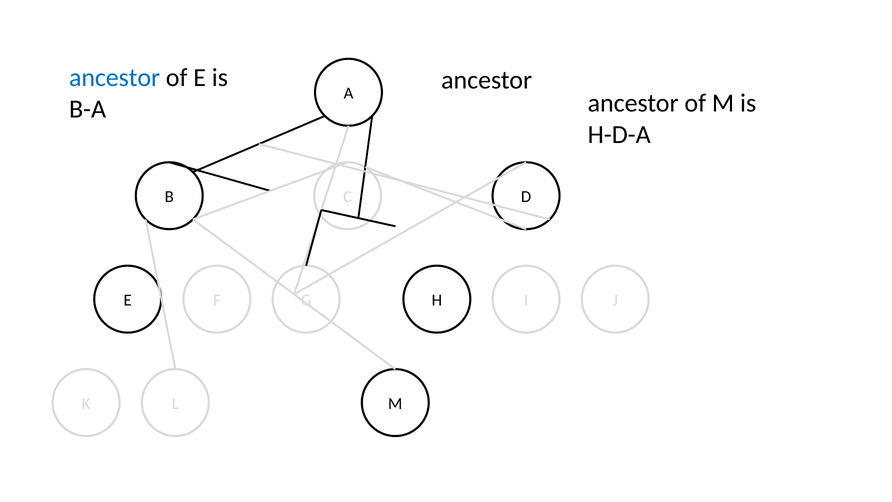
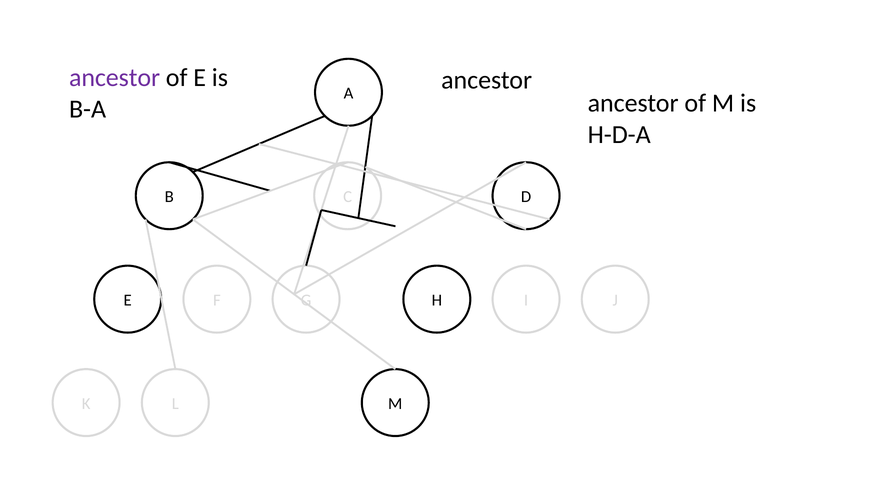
ancestor at (115, 78) colour: blue -> purple
